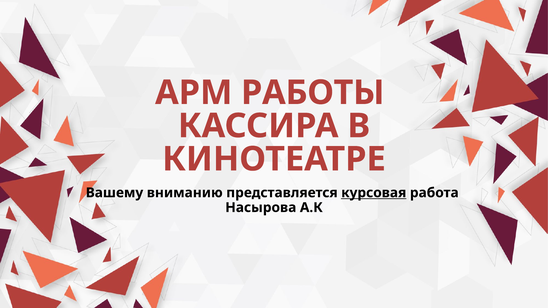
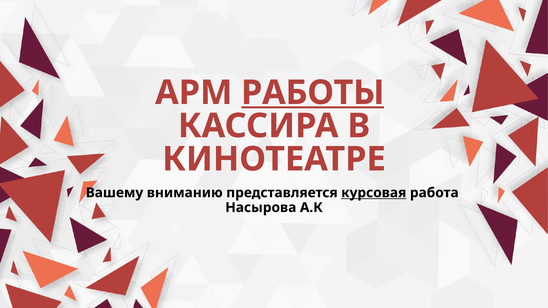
РАБОТЫ underline: none -> present
